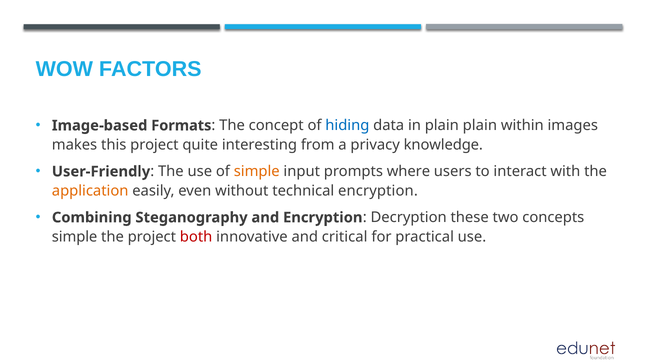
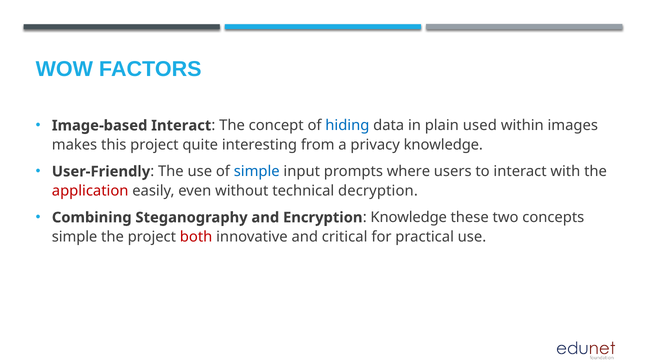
Image-based Formats: Formats -> Interact
plain plain: plain -> used
simple at (257, 172) colour: orange -> blue
application colour: orange -> red
technical encryption: encryption -> decryption
Decryption at (409, 218): Decryption -> Knowledge
